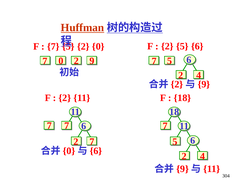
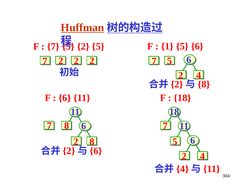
2 0: 0 -> 5
2 at (167, 46): 2 -> 1
7 0: 0 -> 2
9 at (92, 61): 9 -> 2
9 at (204, 84): 9 -> 8
2 at (65, 98): 2 -> 6
7 7: 7 -> 8
7 at (92, 142): 7 -> 8
0 at (69, 151): 0 -> 2
9 at (183, 169): 9 -> 4
